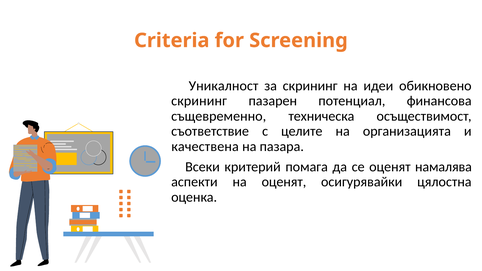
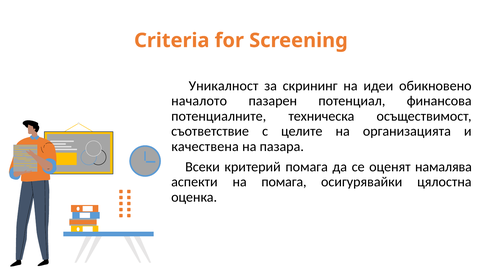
скрининг at (199, 101): скрининг -> началото
същевременно: същевременно -> потенциалните
на оценят: оценят -> помага
